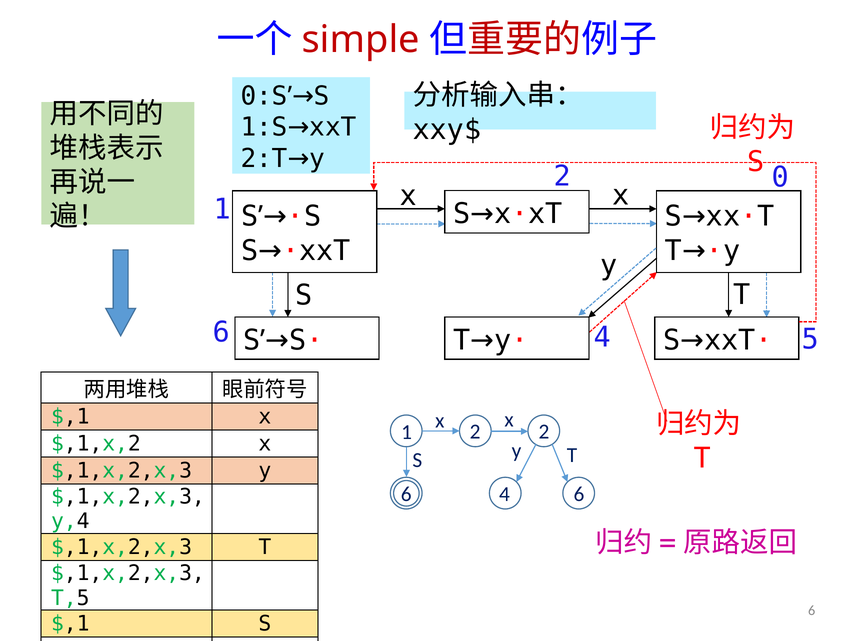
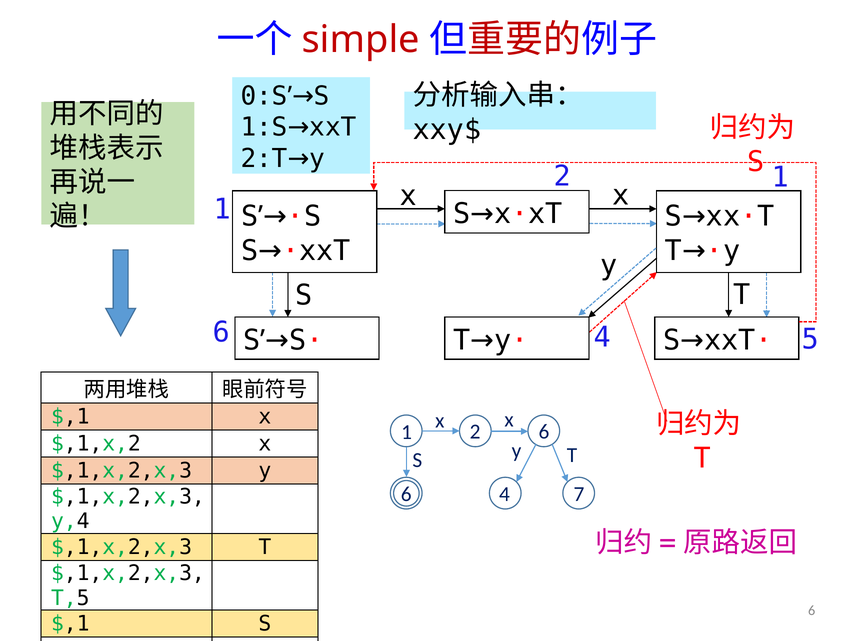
2 0: 0 -> 1
2 2: 2 -> 6
4 6: 6 -> 7
